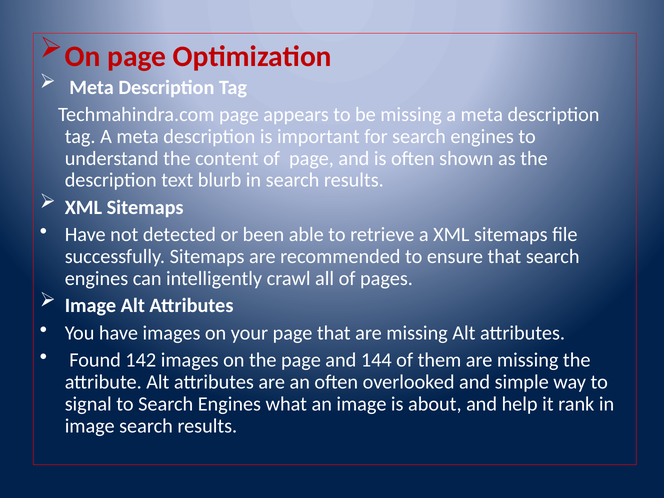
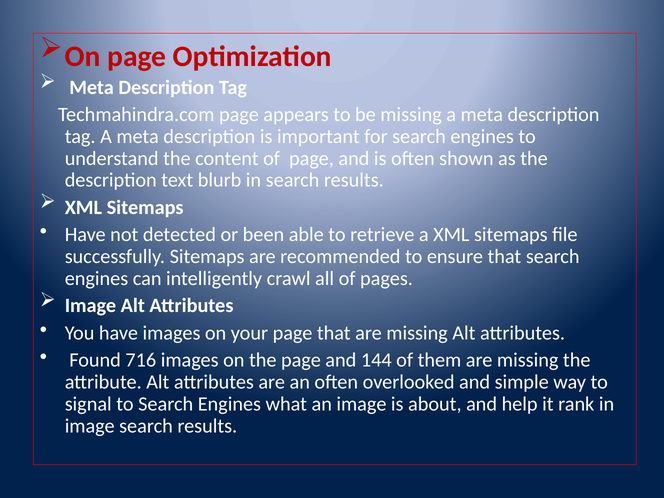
142: 142 -> 716
